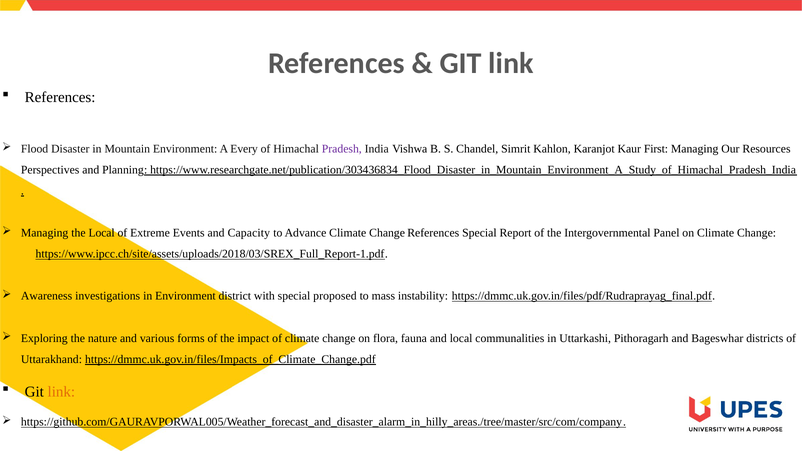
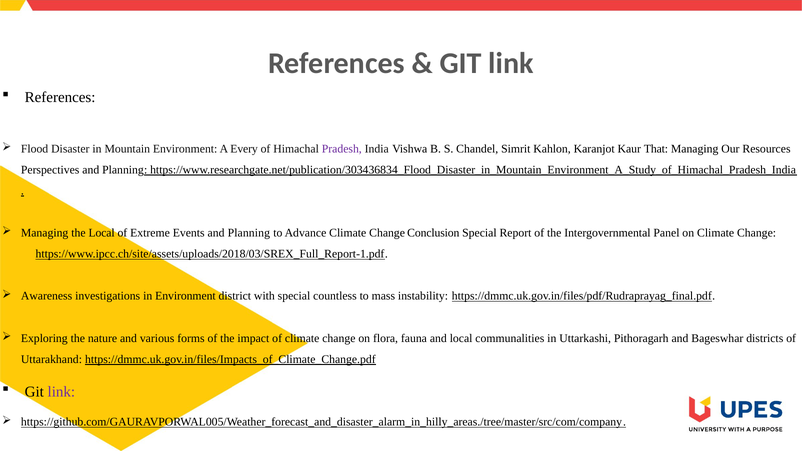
First: First -> That
Events and Capacity: Capacity -> Planning
Change References: References -> Conclusion
proposed: proposed -> countless
link at (61, 392) colour: orange -> purple
